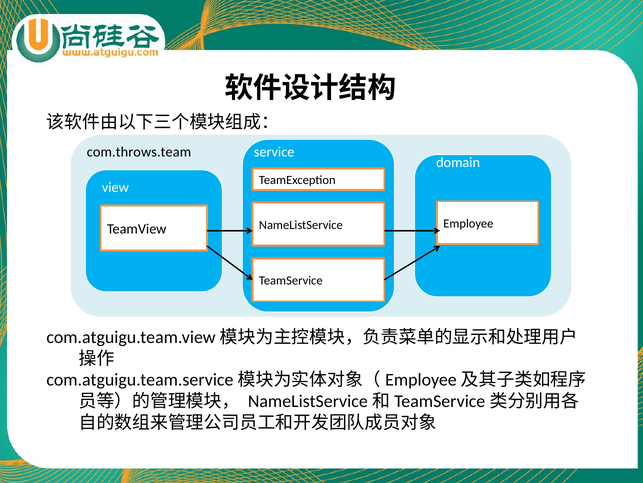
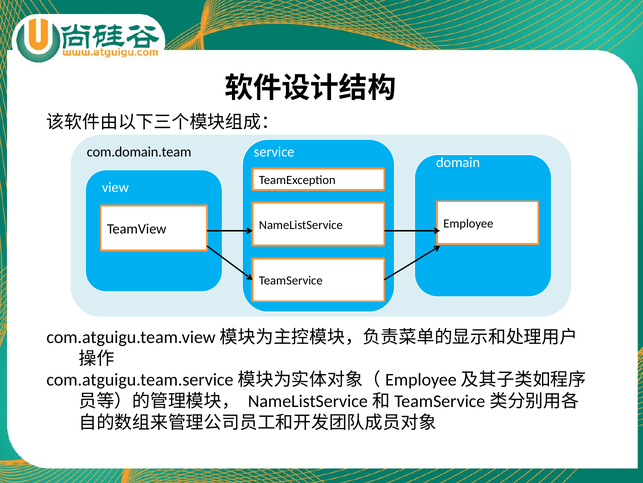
com.throws.team: com.throws.team -> com.domain.team
